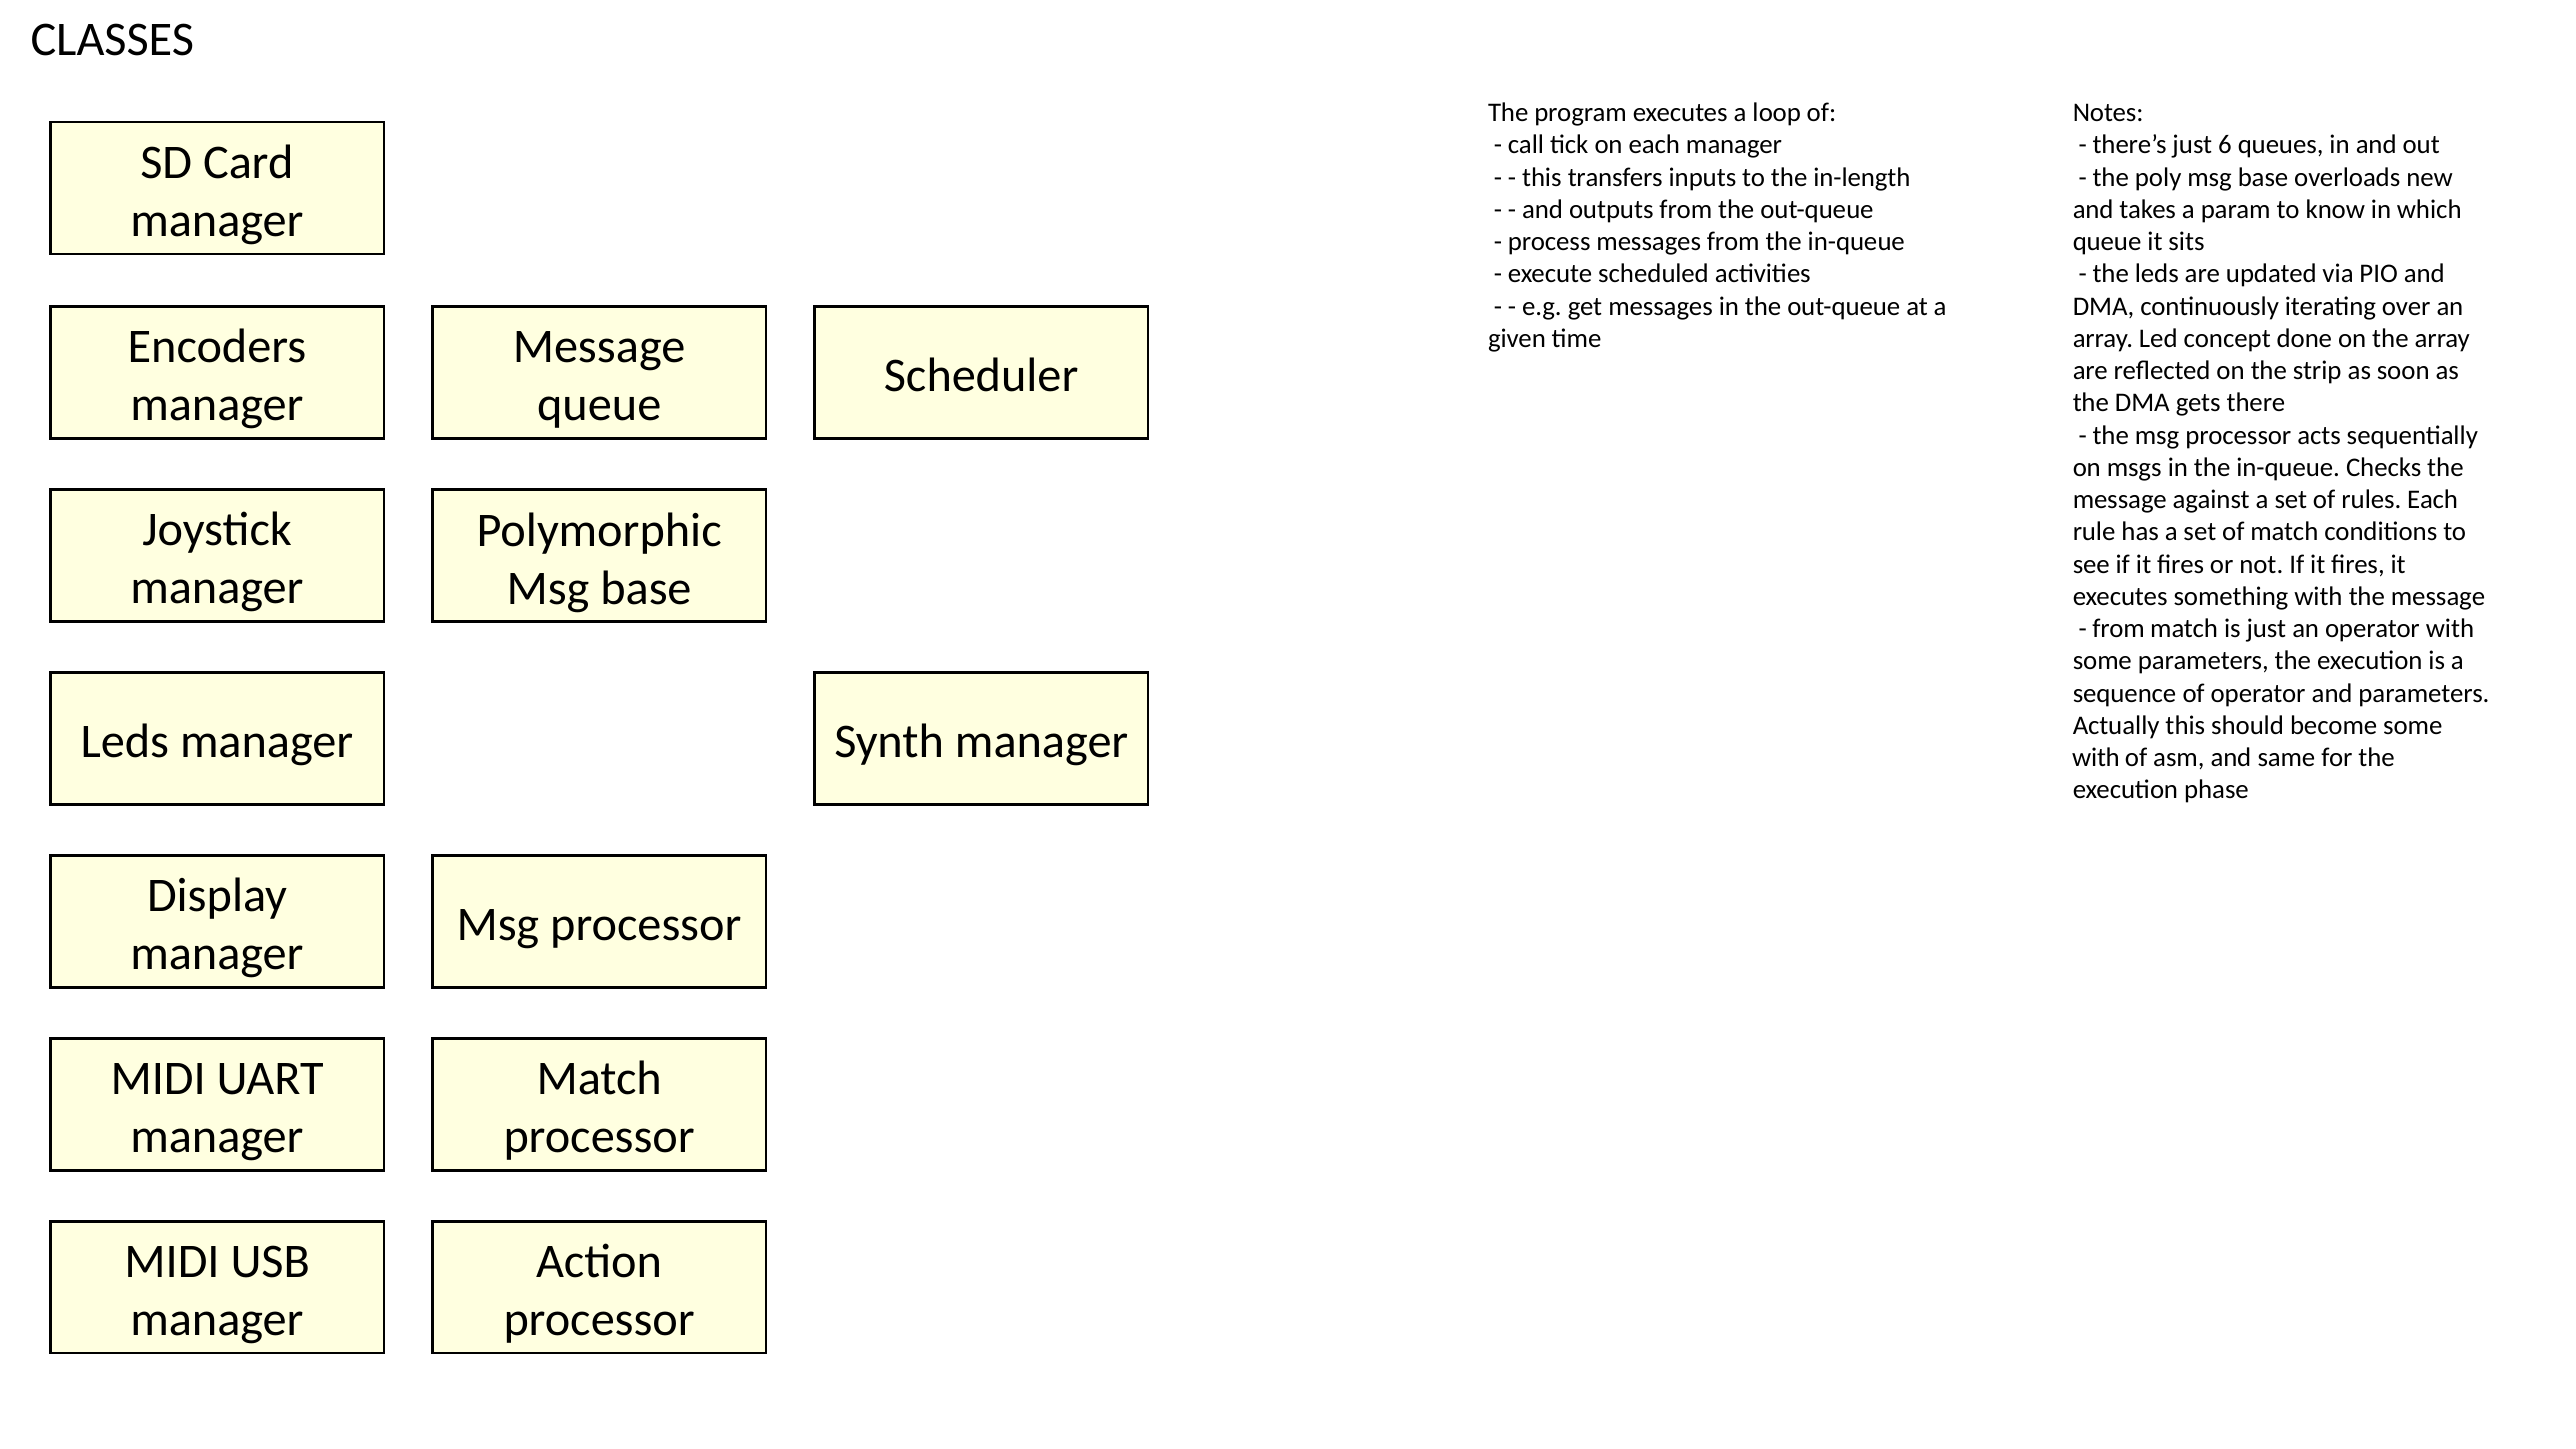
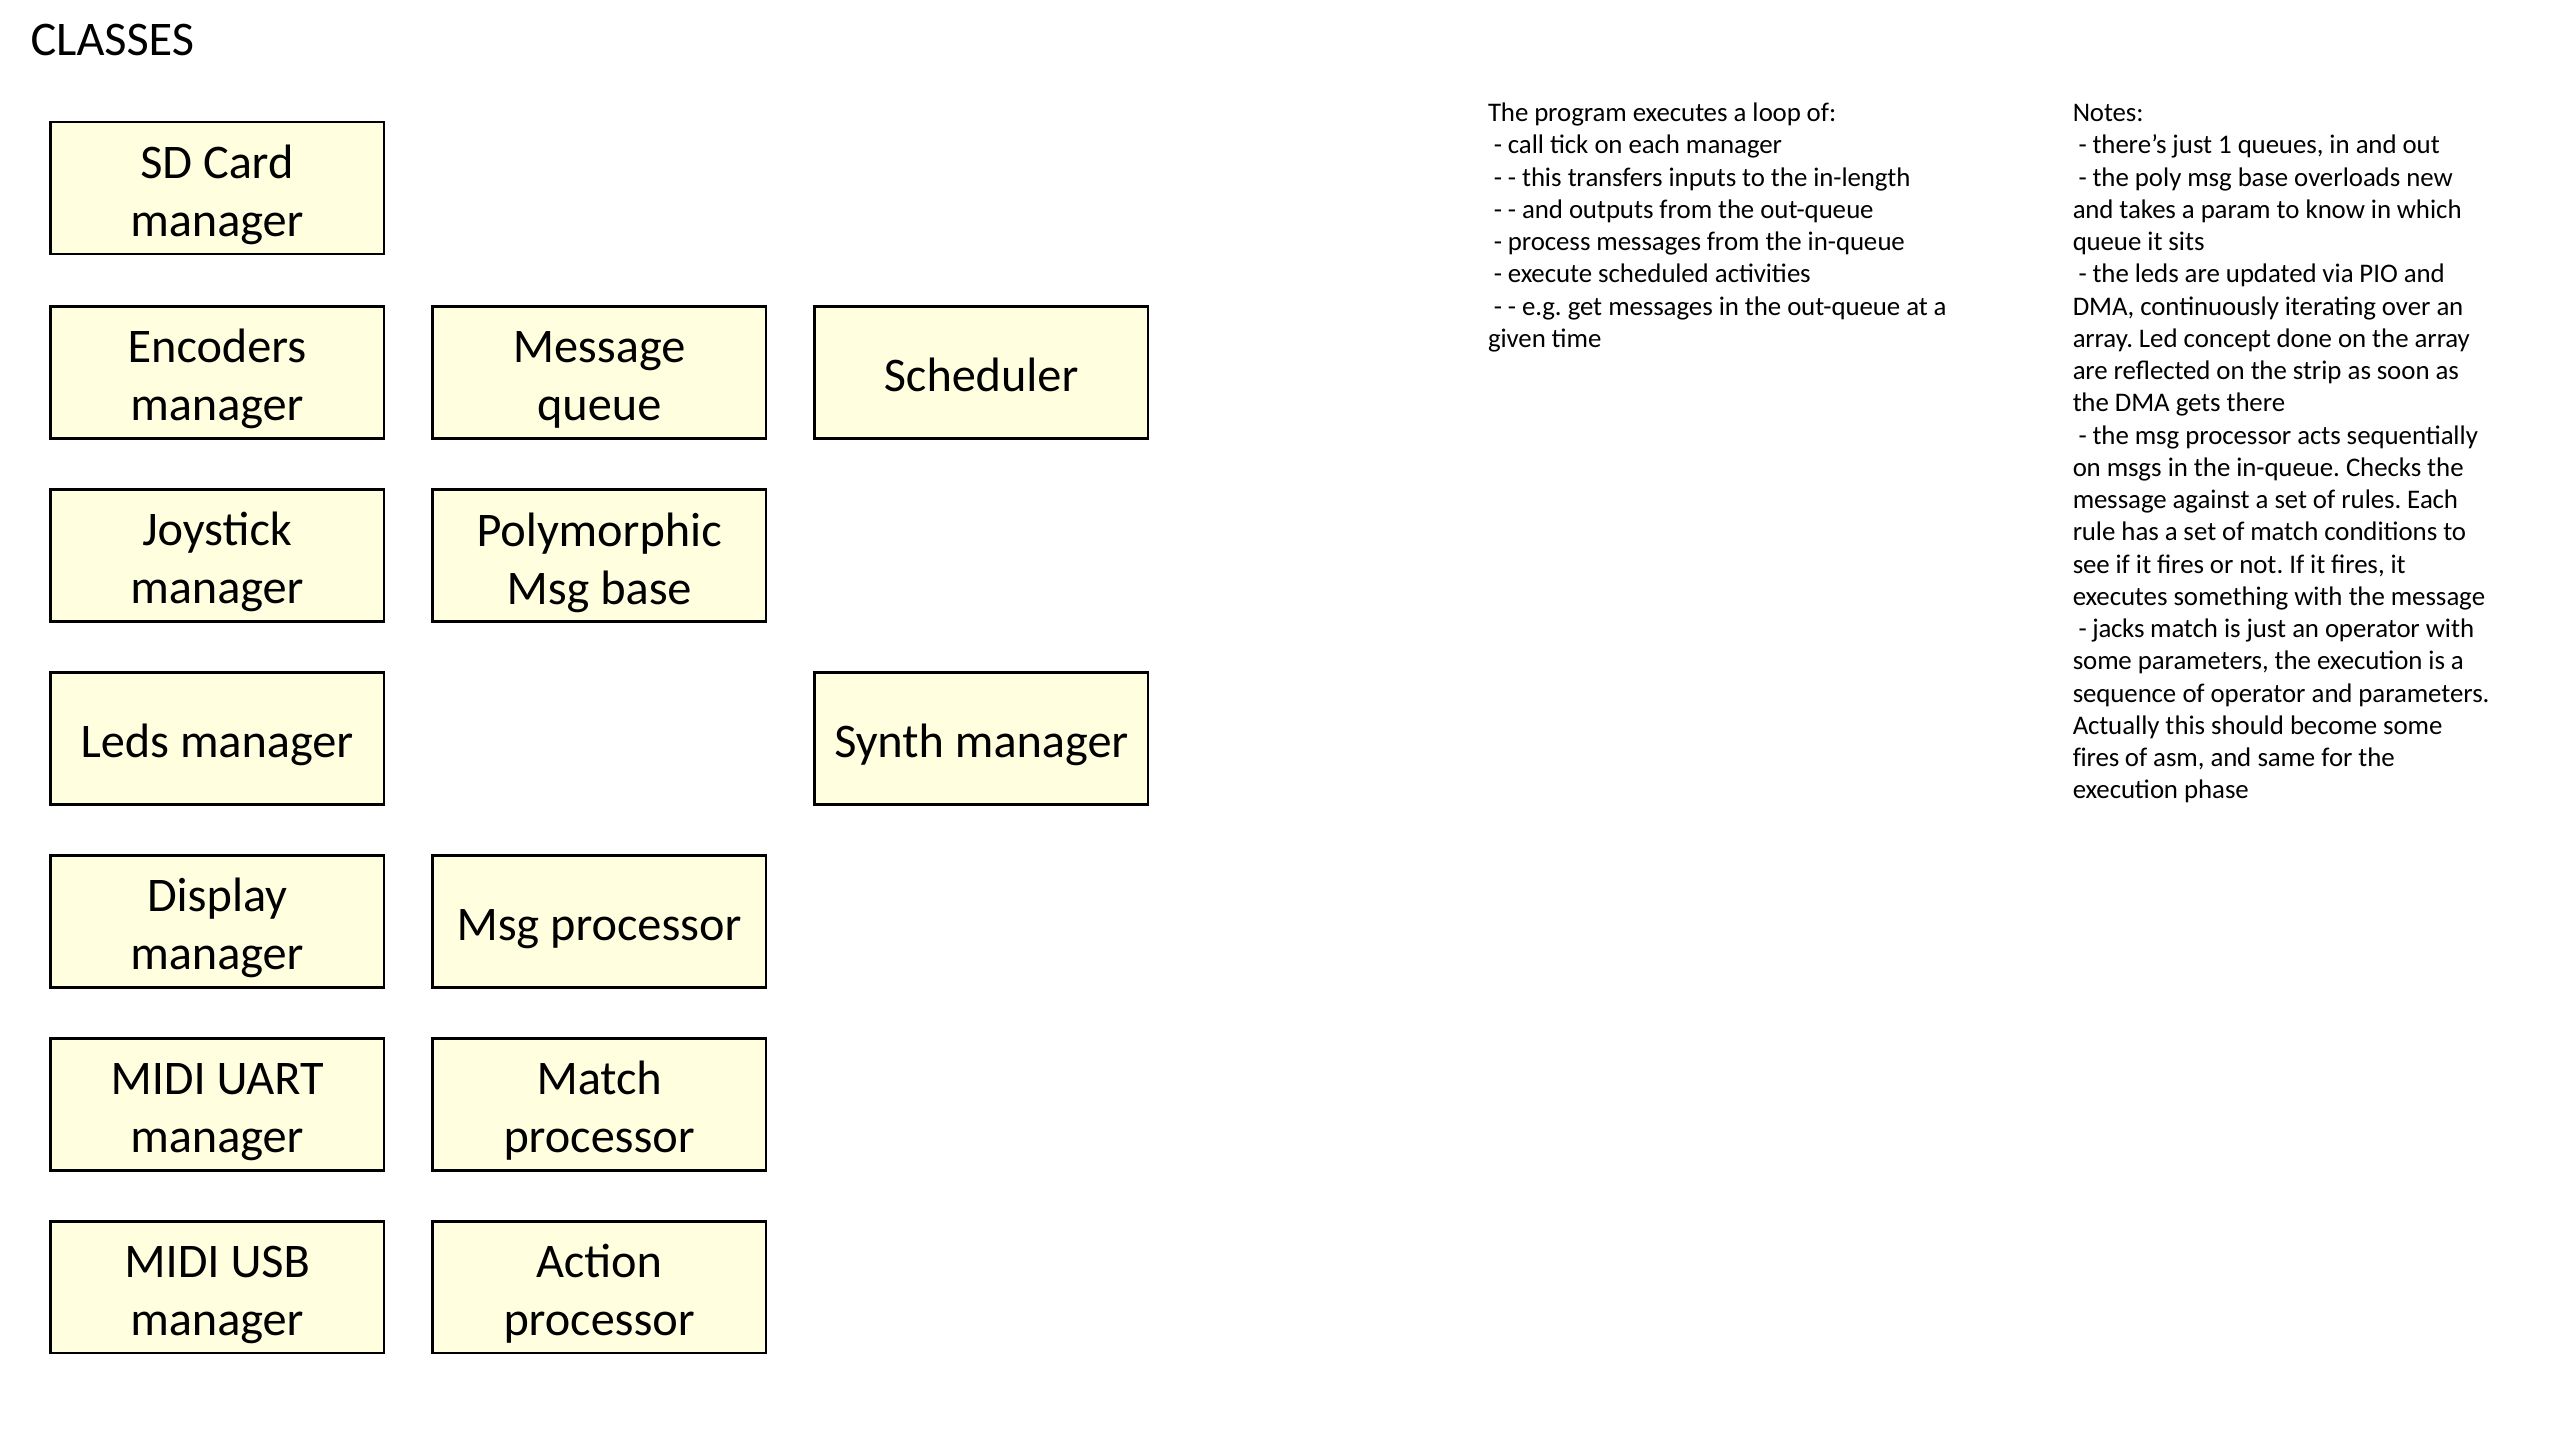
6: 6 -> 1
from at (2119, 629): from -> jacks
with at (2096, 758): with -> fires
